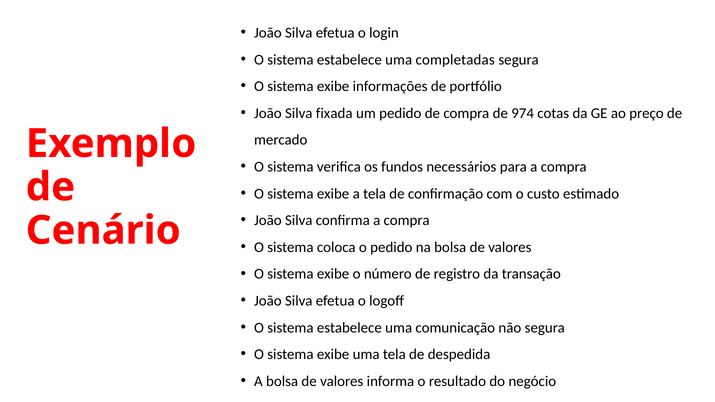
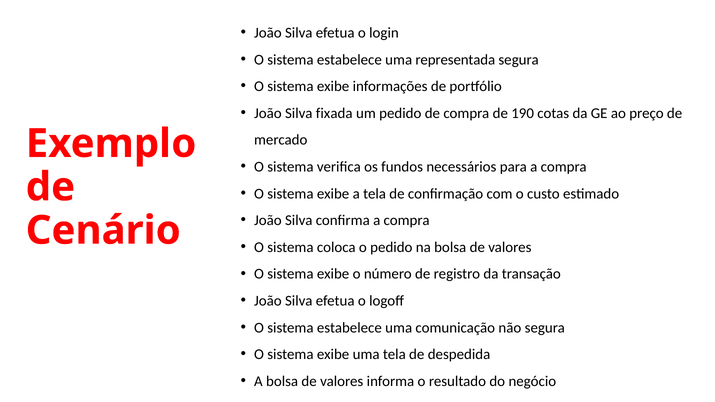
completadas: completadas -> representada
974: 974 -> 190
